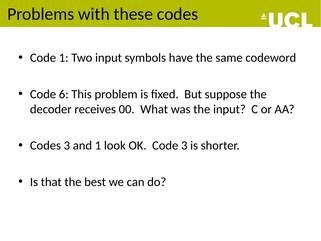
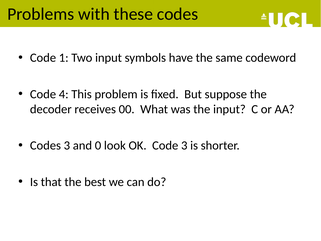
6: 6 -> 4
and 1: 1 -> 0
